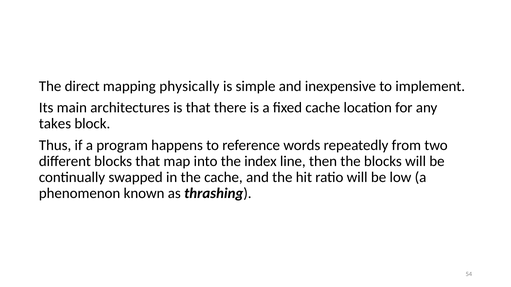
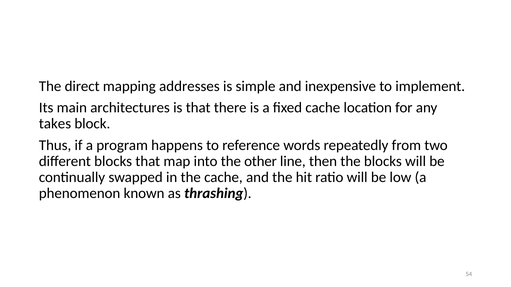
physically: physically -> addresses
index: index -> other
